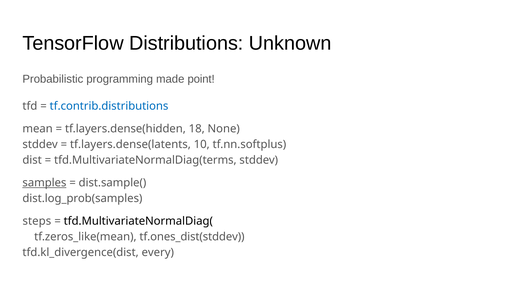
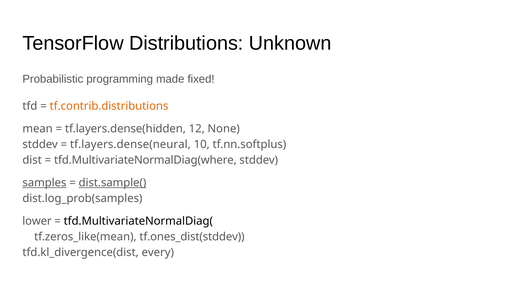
point: point -> fixed
tf.contrib.distributions colour: blue -> orange
18: 18 -> 12
tf.layers.dense(latents: tf.layers.dense(latents -> tf.layers.dense(neural
tfd.MultivariateNormalDiag(terms: tfd.MultivariateNormalDiag(terms -> tfd.MultivariateNormalDiag(where
dist.sample( underline: none -> present
steps: steps -> lower
